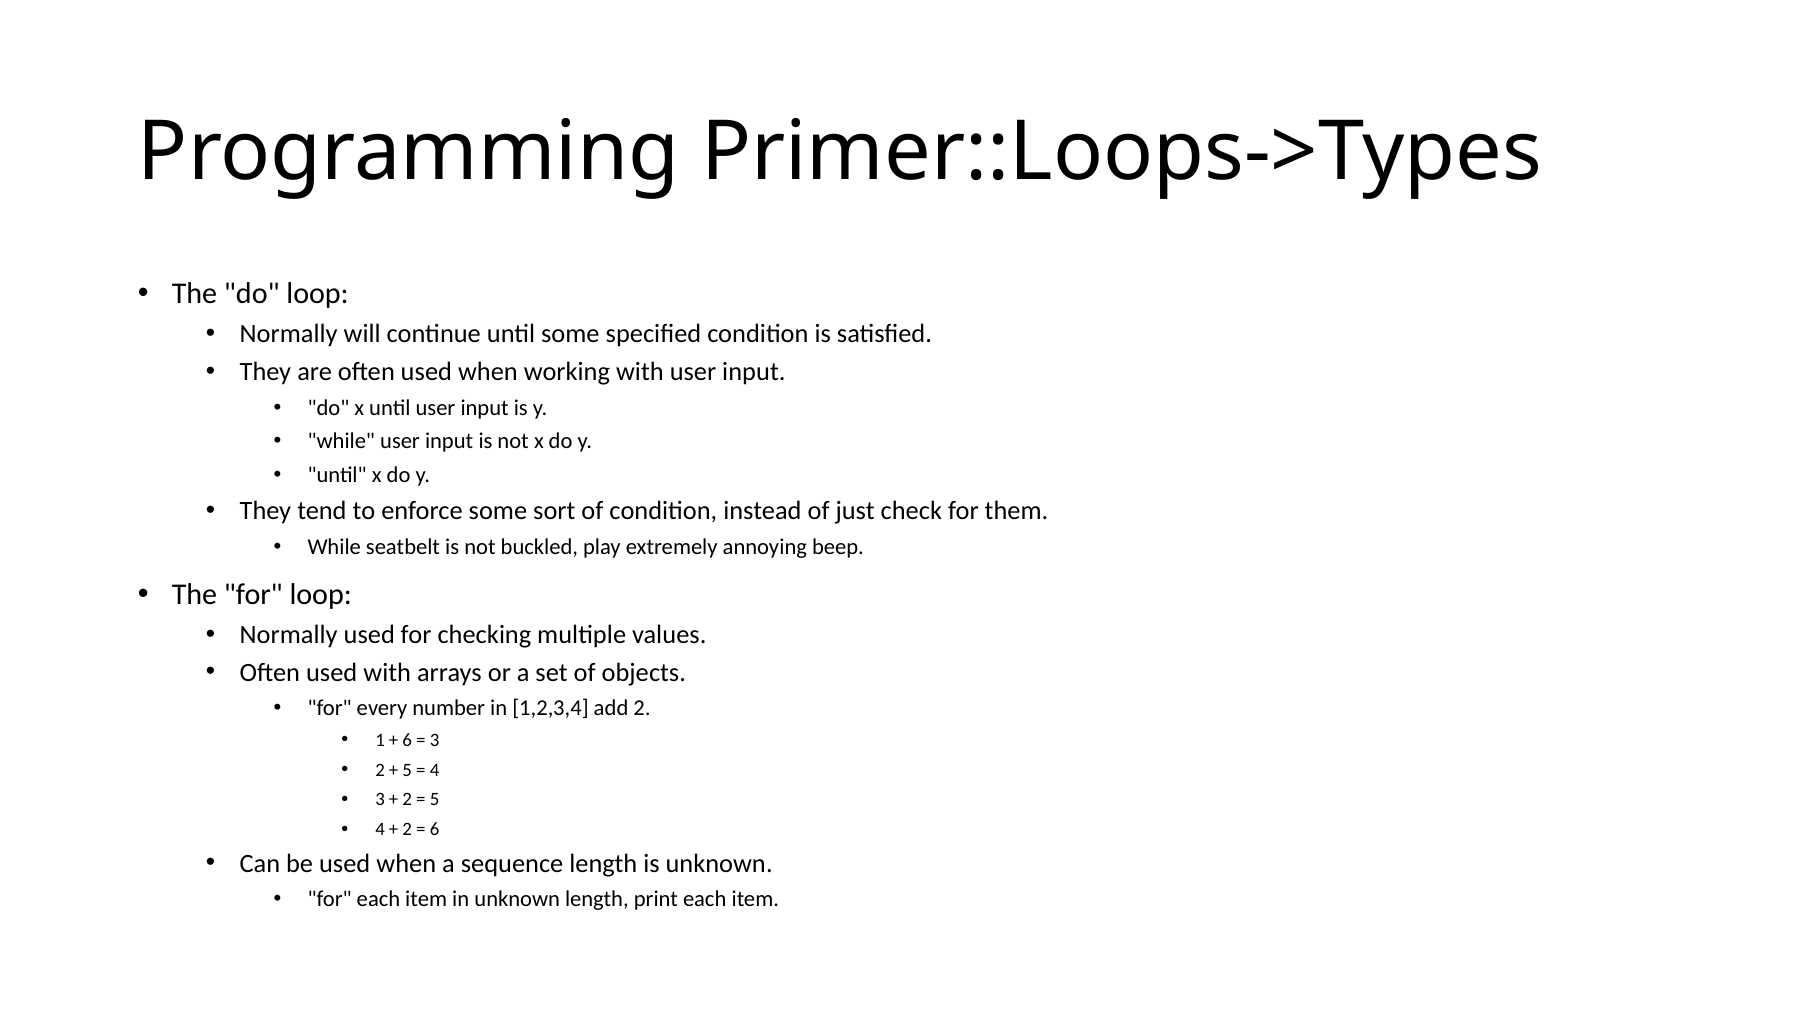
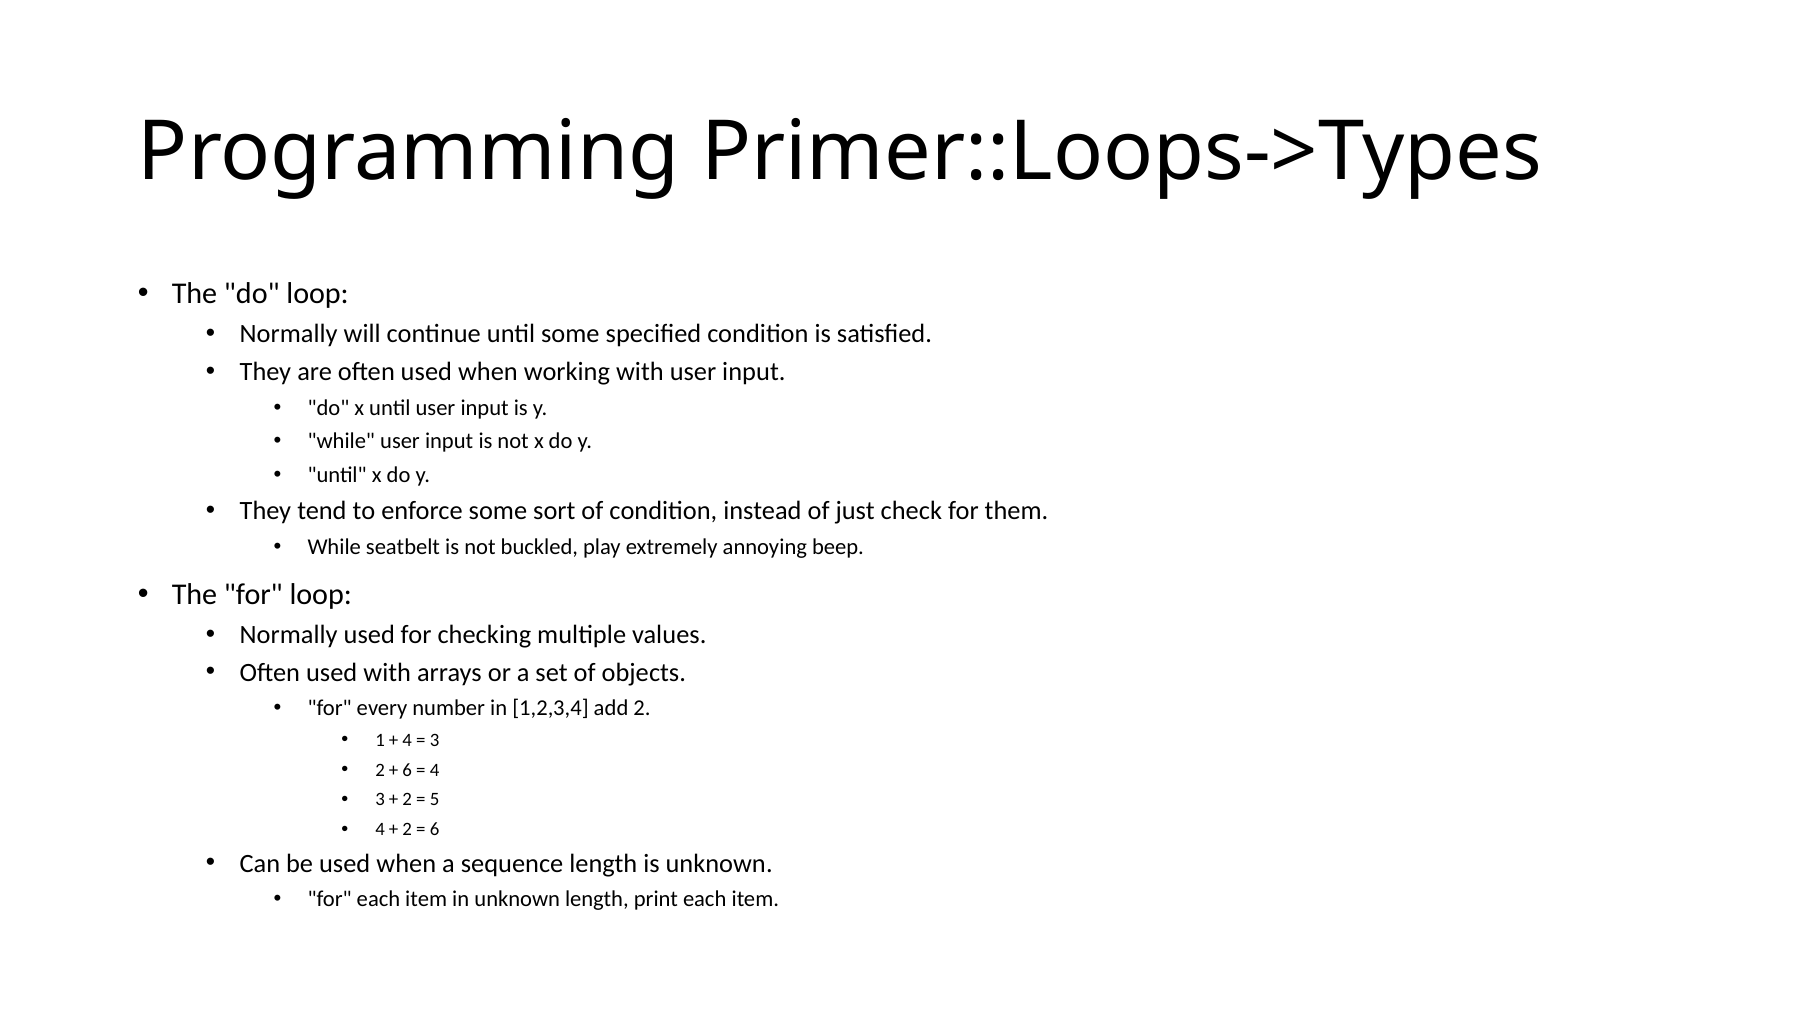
6 at (407, 740): 6 -> 4
5 at (407, 770): 5 -> 6
